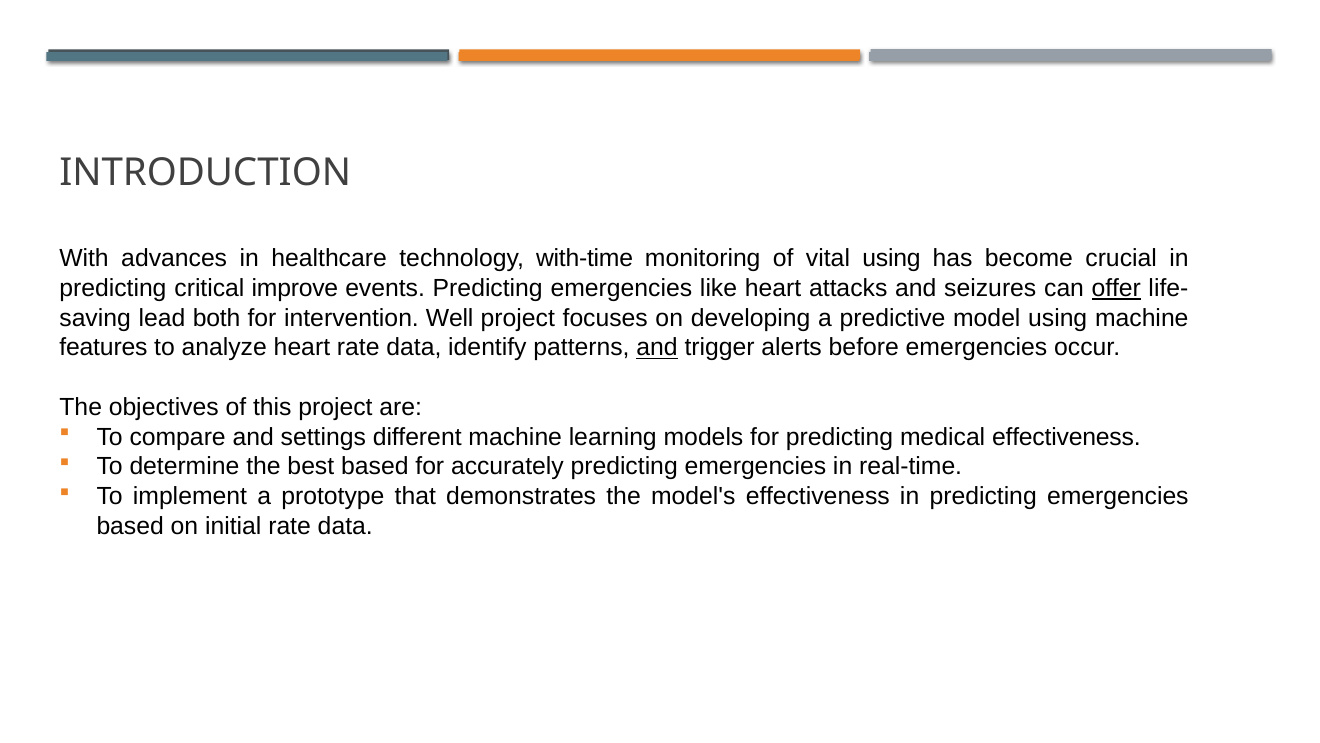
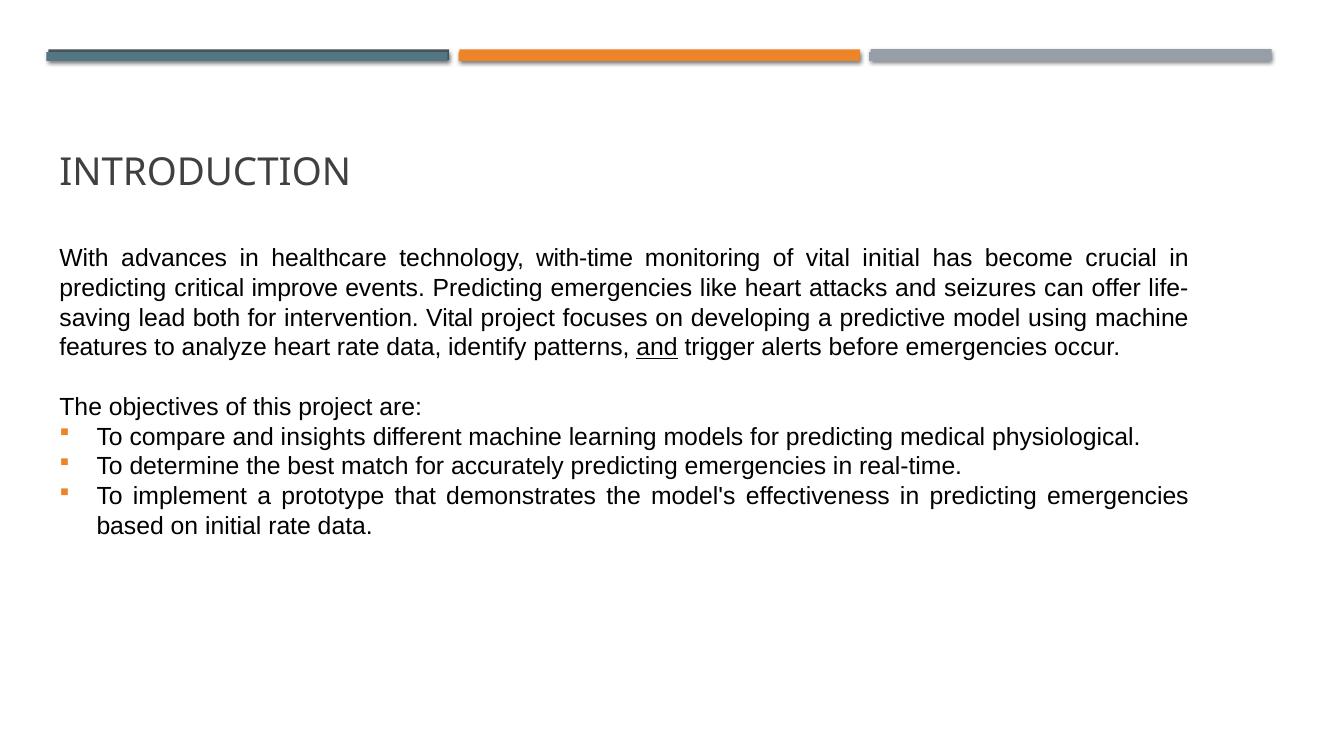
vital using: using -> initial
offer underline: present -> none
intervention Well: Well -> Vital
settings: settings -> insights
medical effectiveness: effectiveness -> physiological
best based: based -> match
